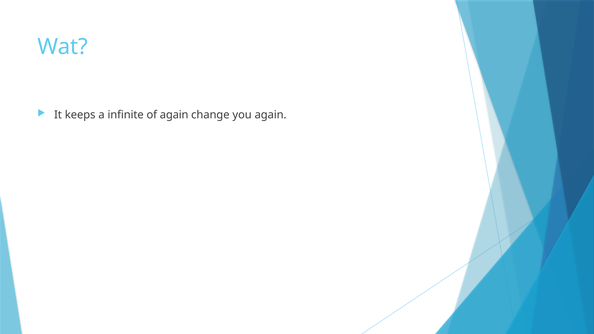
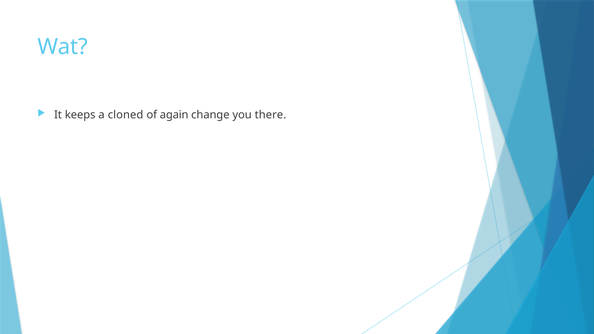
infinite: infinite -> cloned
you again: again -> there
